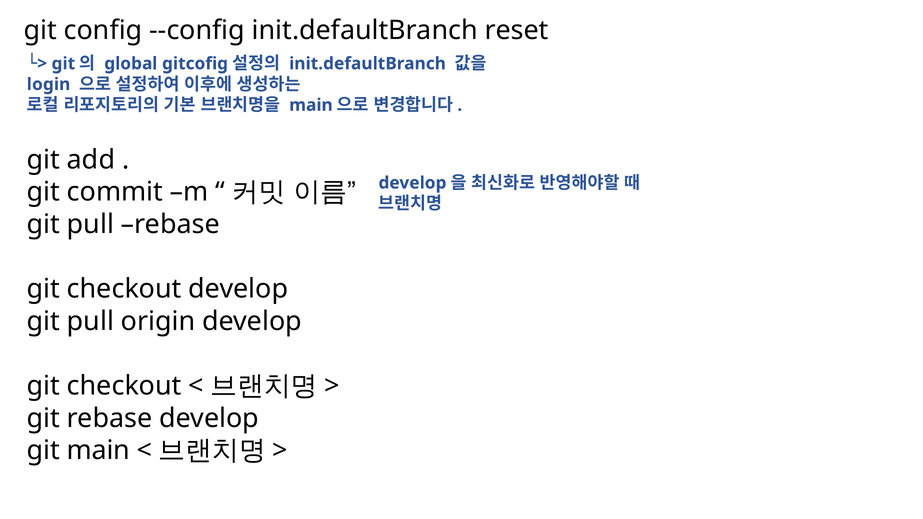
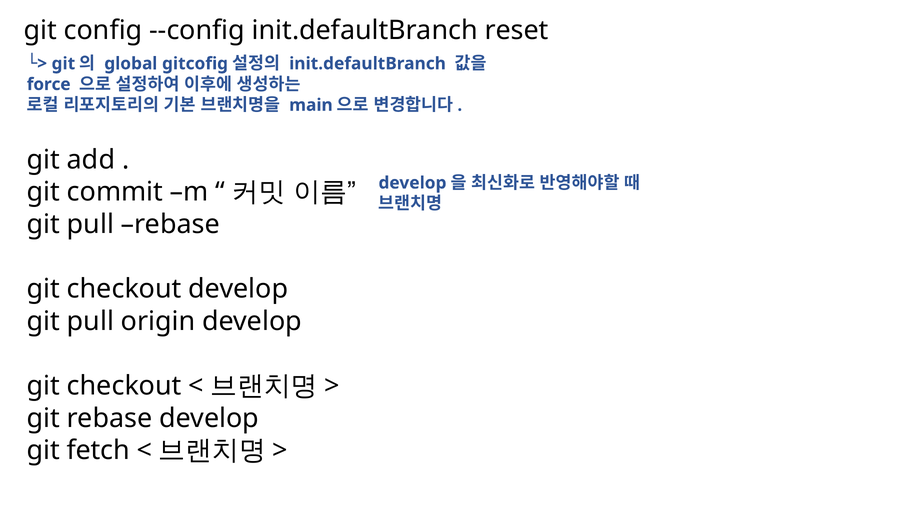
login: login -> force
git main: main -> fetch
